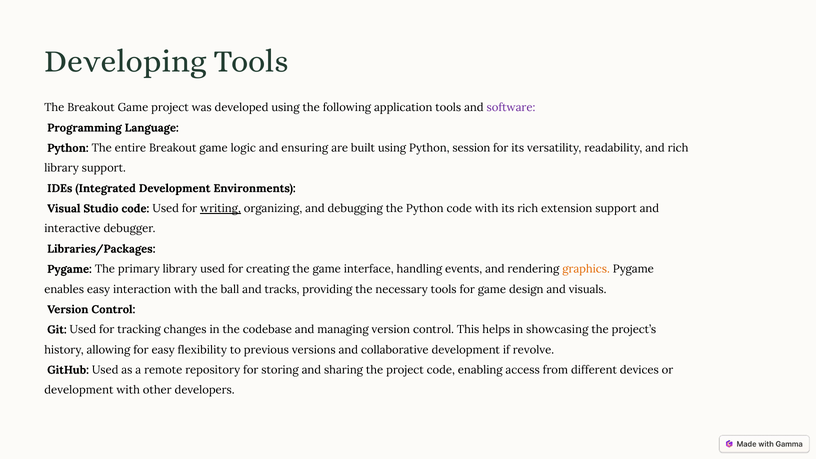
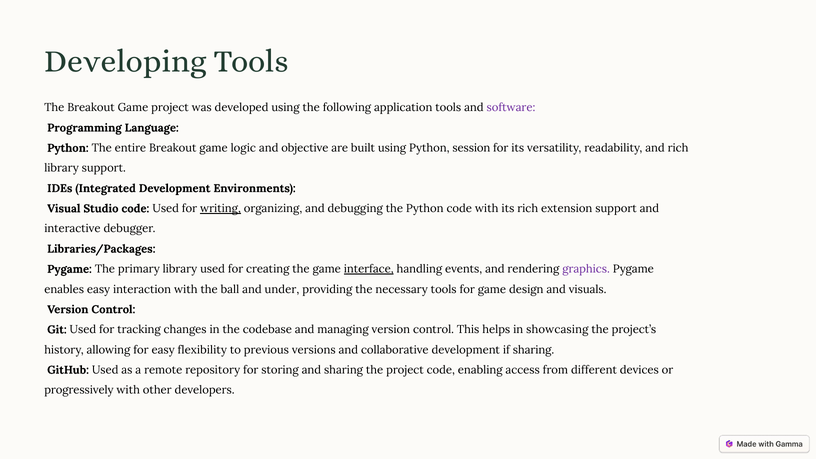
ensuring: ensuring -> objective
interface underline: none -> present
graphics colour: orange -> purple
tracks: tracks -> under
if revolve: revolve -> sharing
development at (79, 390): development -> progressively
